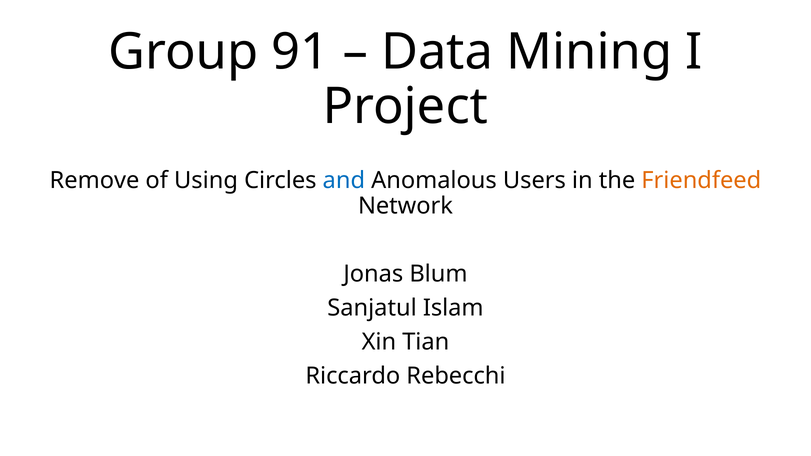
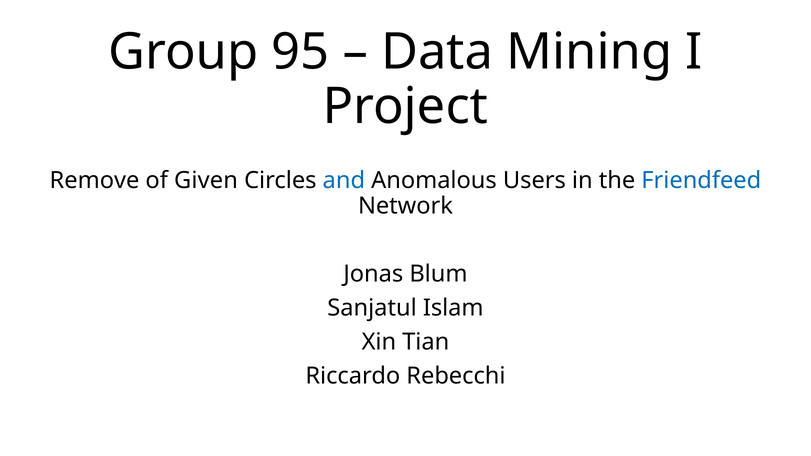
91: 91 -> 95
Using: Using -> Given
Friendfeed colour: orange -> blue
